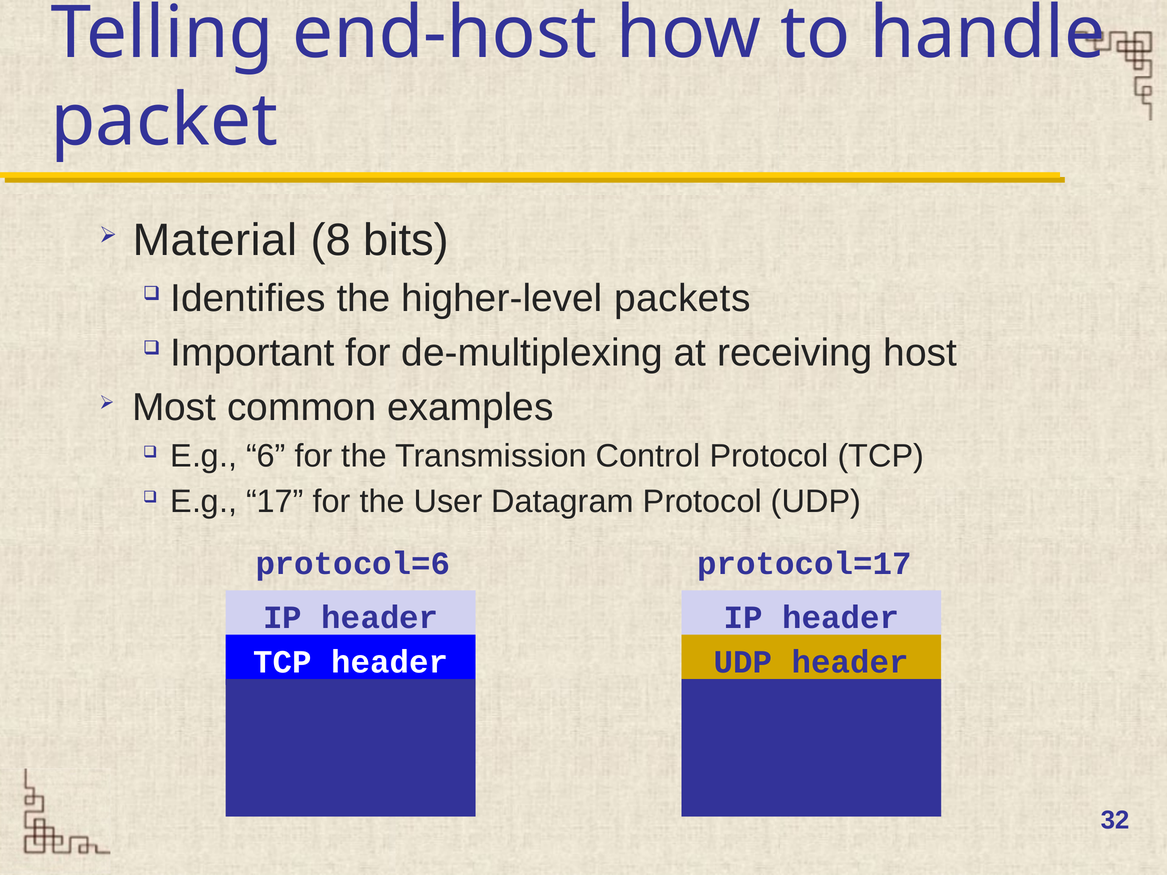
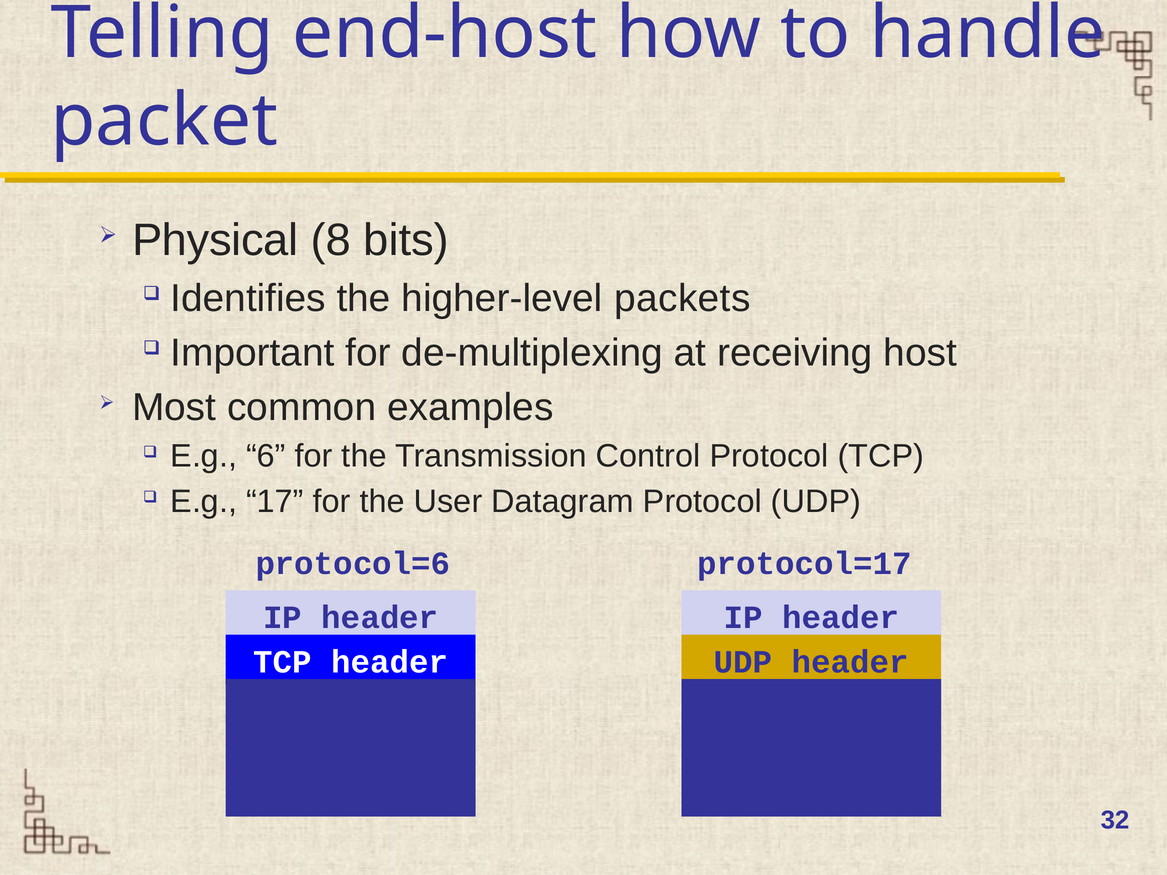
Material: Material -> Physical
